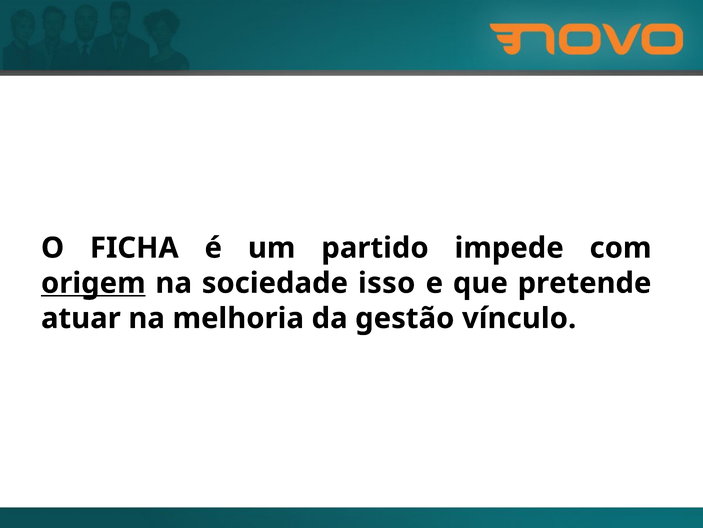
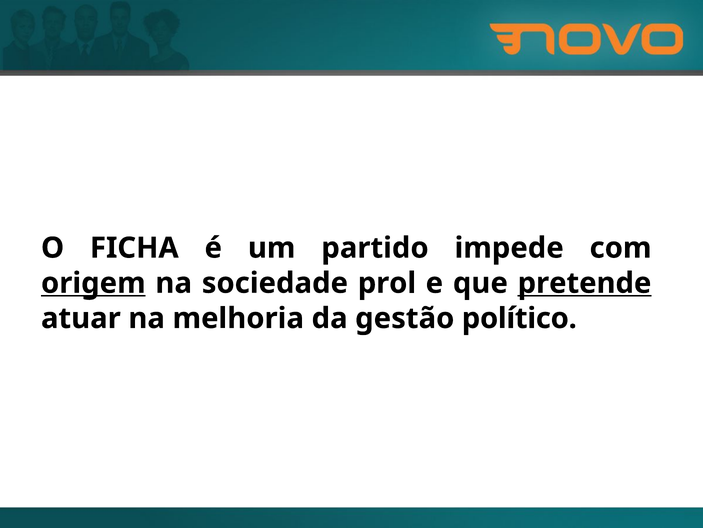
isso: isso -> prol
pretende underline: none -> present
vínculo: vínculo -> político
